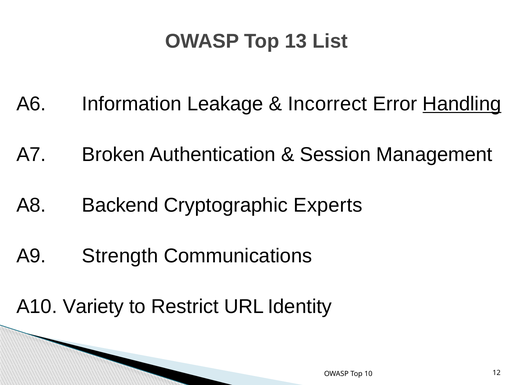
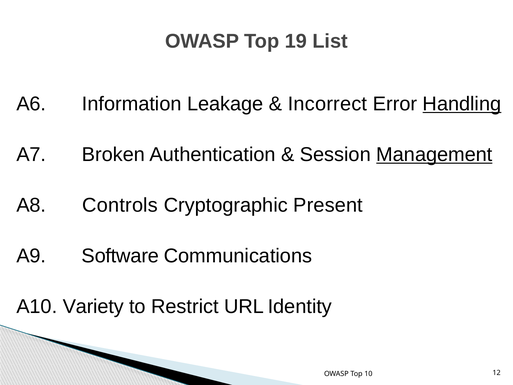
13: 13 -> 19
Management underline: none -> present
Backend: Backend -> Controls
Experts: Experts -> Present
Strength: Strength -> Software
